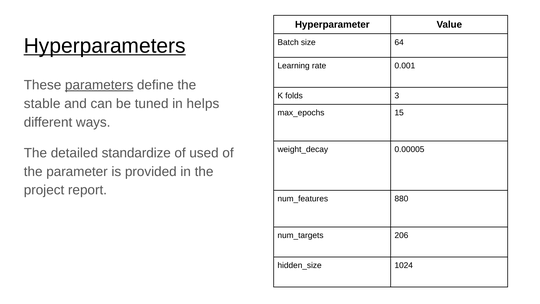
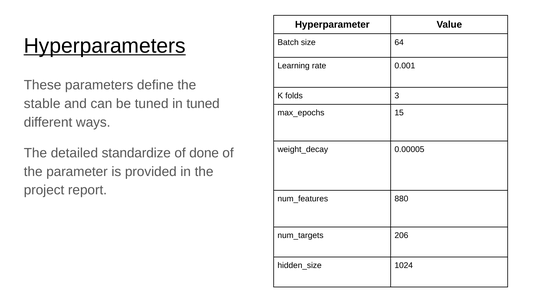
parameters underline: present -> none
in helps: helps -> tuned
used: used -> done
